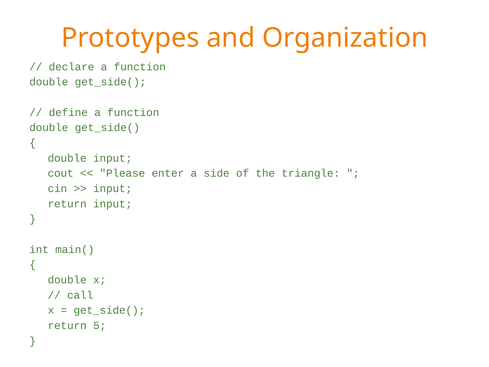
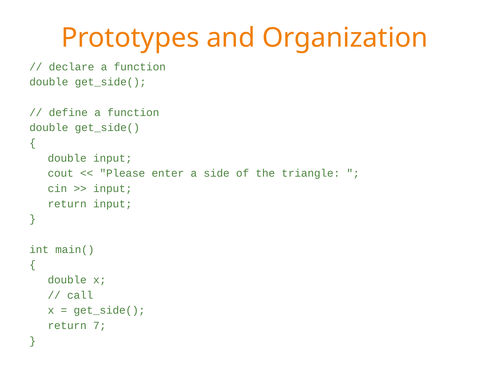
5: 5 -> 7
